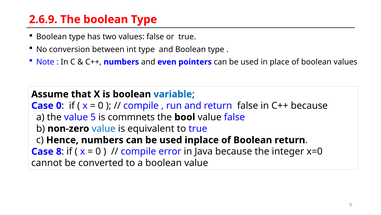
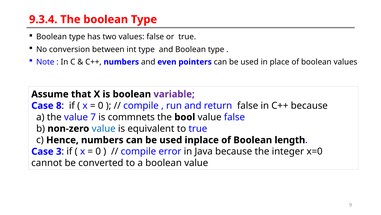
2.6.9: 2.6.9 -> 9.3.4
variable colour: blue -> purple
Case 0: 0 -> 8
5: 5 -> 7
Boolean return: return -> length
8: 8 -> 3
